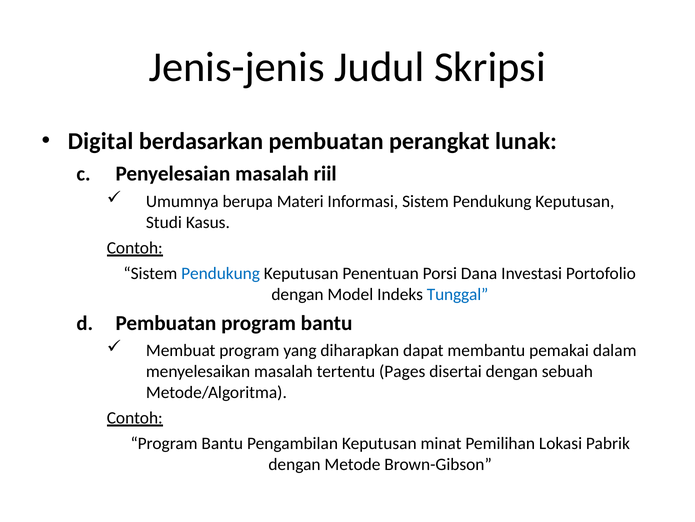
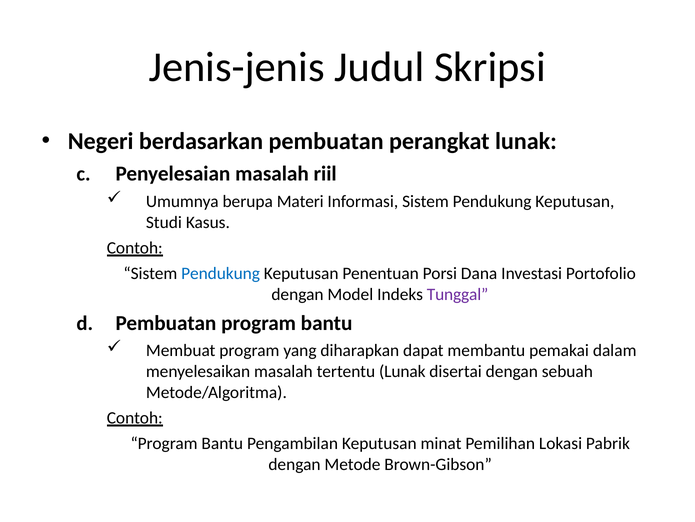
Digital: Digital -> Negeri
Tunggal colour: blue -> purple
tertentu Pages: Pages -> Lunak
